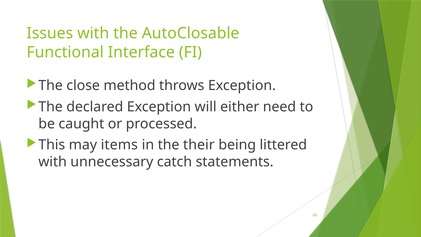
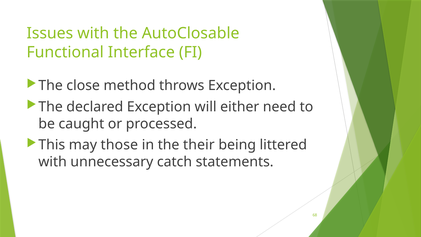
items: items -> those
